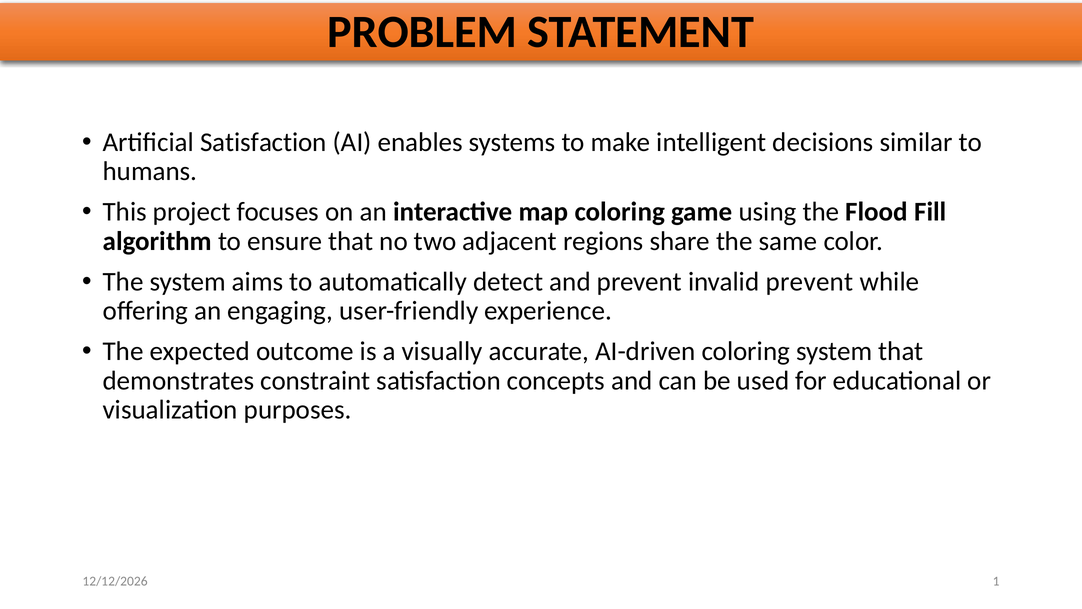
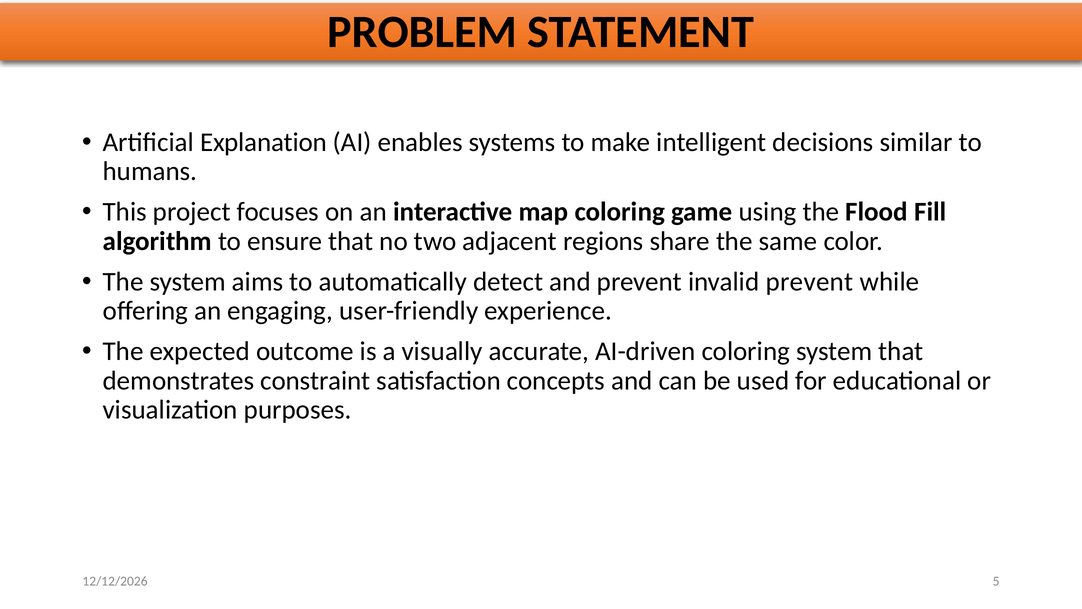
Artificial Satisfaction: Satisfaction -> Explanation
1: 1 -> 5
